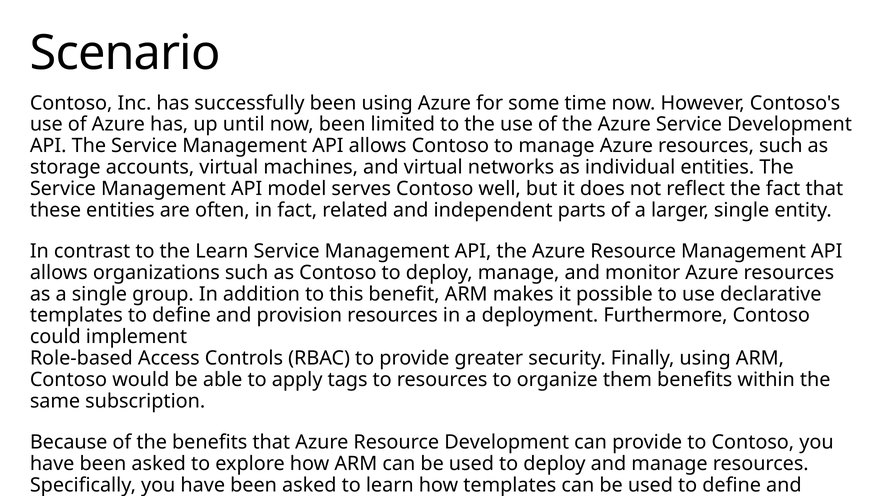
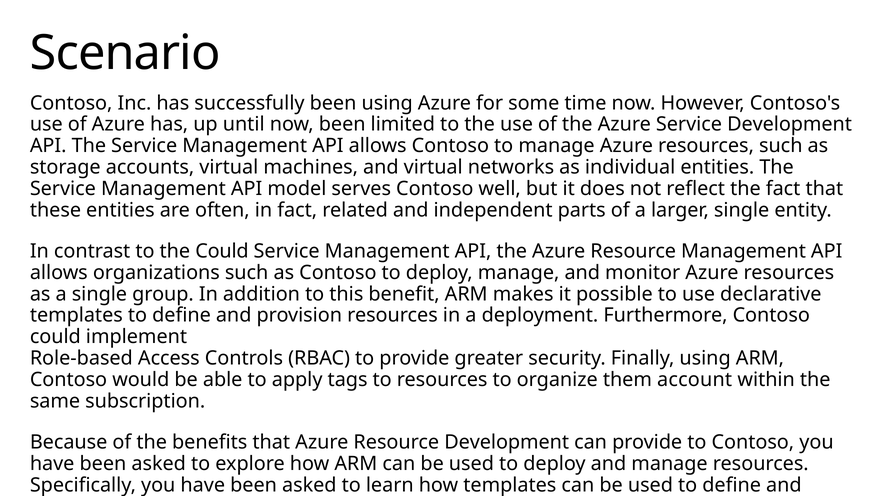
the Learn: Learn -> Could
them benefits: benefits -> account
